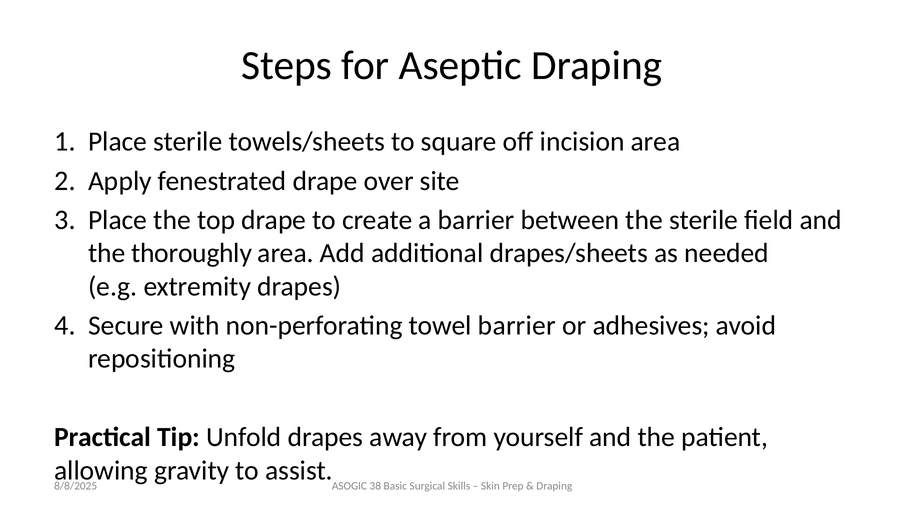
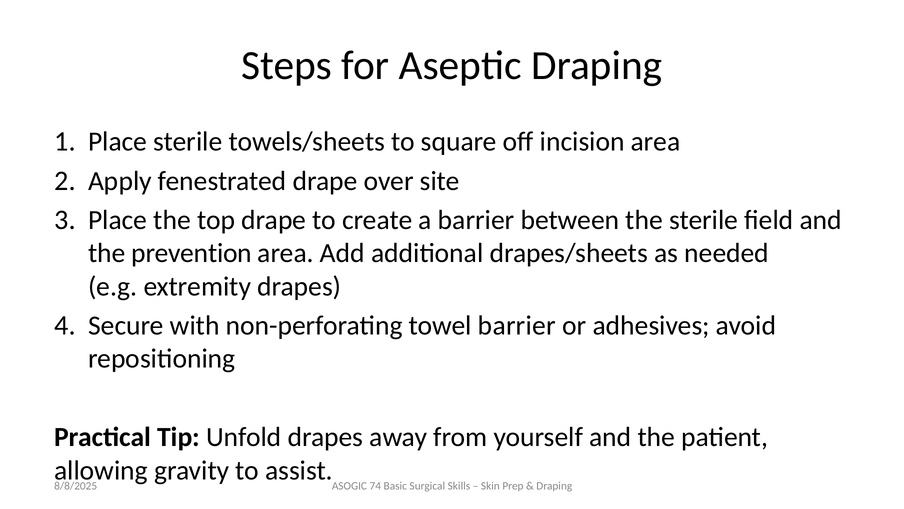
thoroughly: thoroughly -> prevention
38: 38 -> 74
